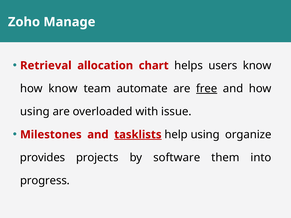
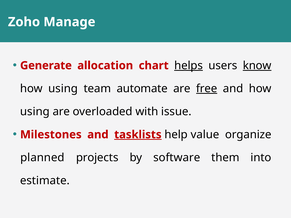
Retrieval: Retrieval -> Generate
helps underline: none -> present
know at (257, 66) underline: none -> present
know at (63, 89): know -> using
help using: using -> value
provides: provides -> planned
progress: progress -> estimate
